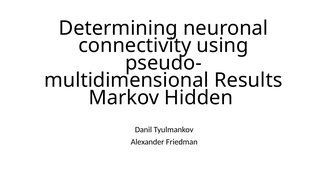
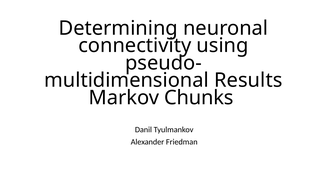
Hidden: Hidden -> Chunks
